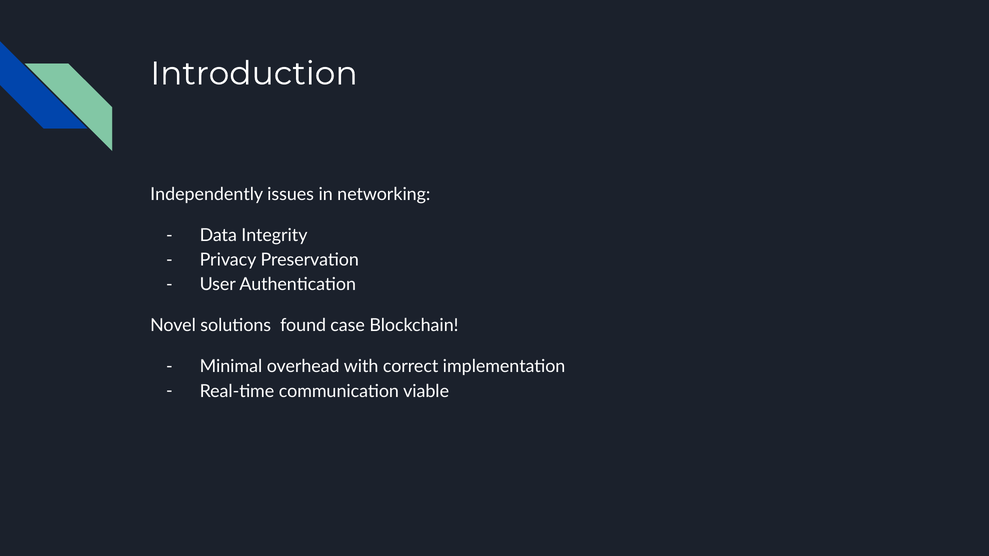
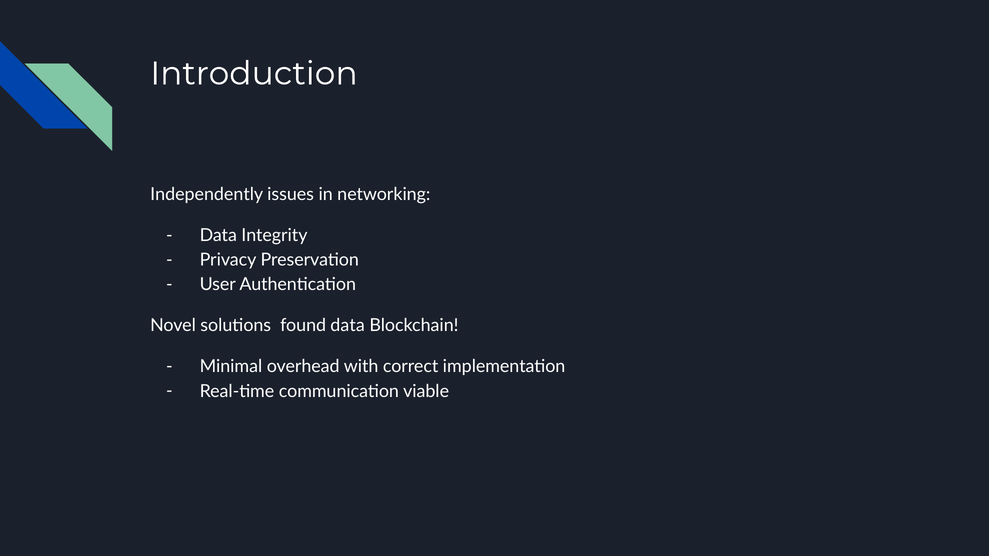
found case: case -> data
